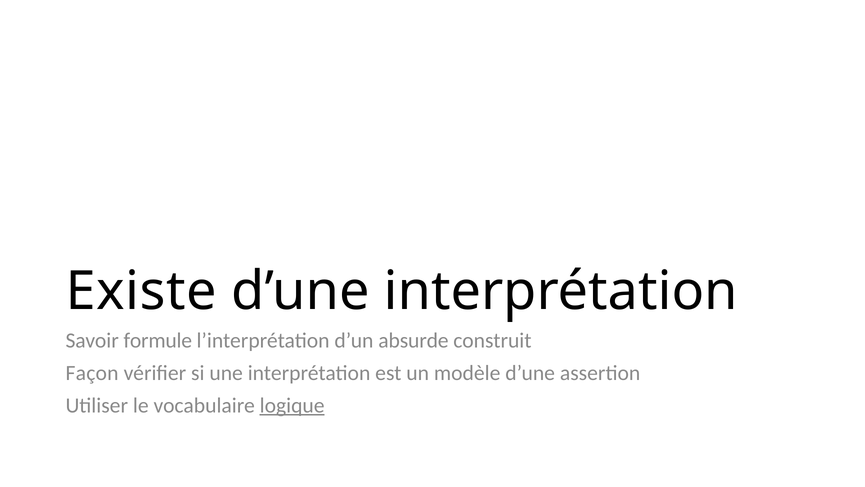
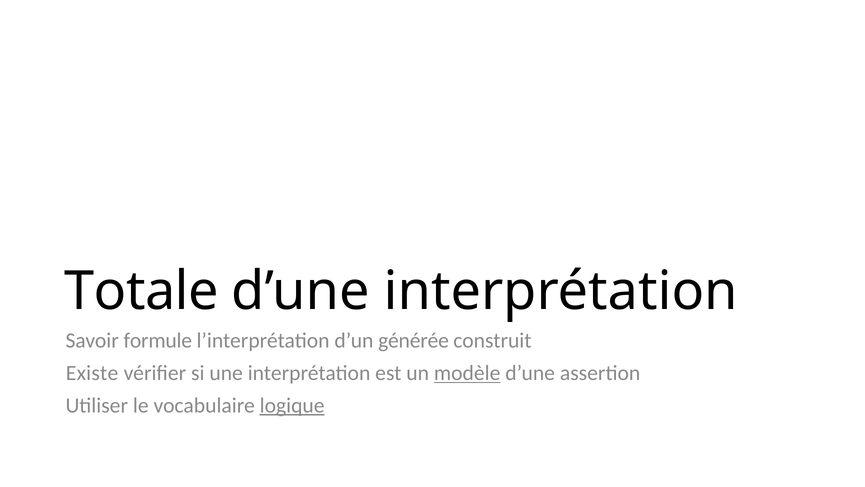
Existe: Existe -> Totale
absurde: absurde -> générée
Façon: Façon -> Existe
modèle underline: none -> present
